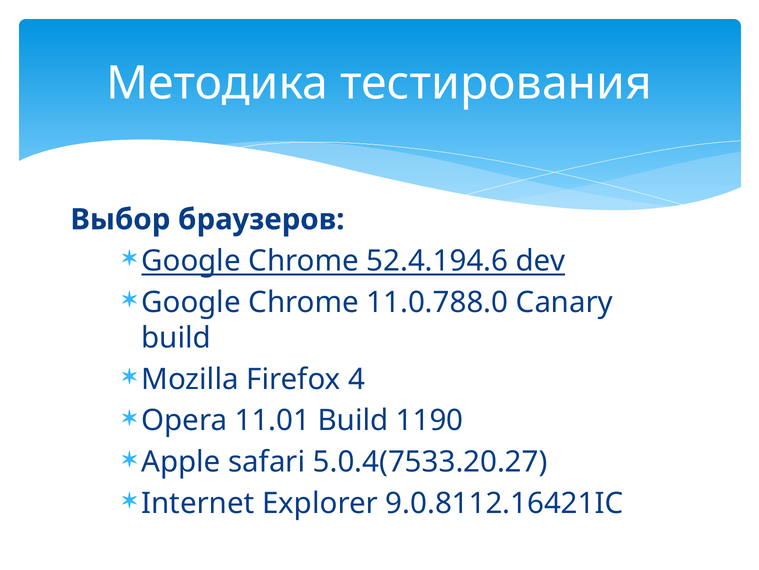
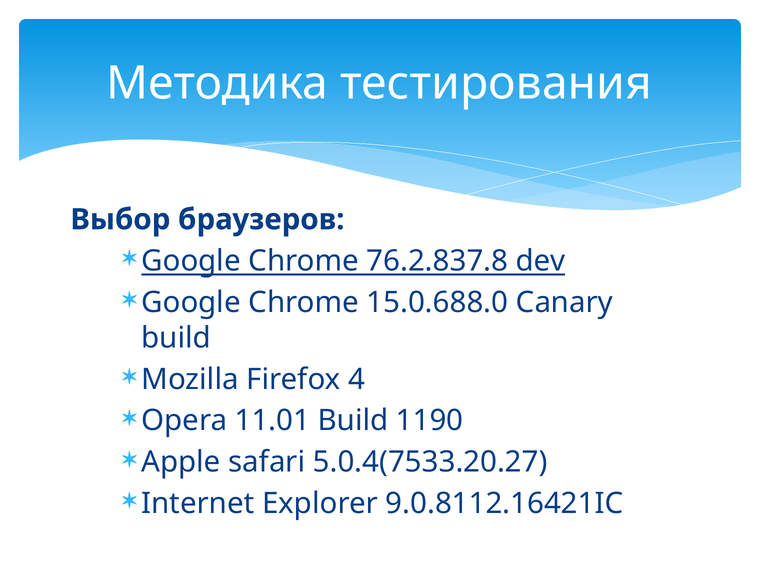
52.4.194.6: 52.4.194.6 -> 76.2.837.8
11.0.788.0: 11.0.788.0 -> 15.0.688.0
